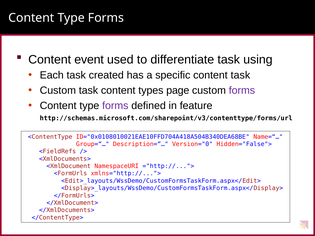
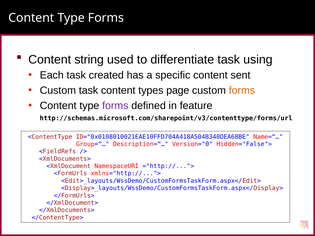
event: event -> string
content task: task -> sent
forms at (242, 91) colour: purple -> orange
